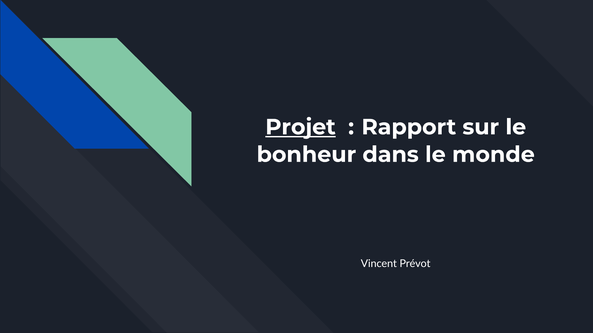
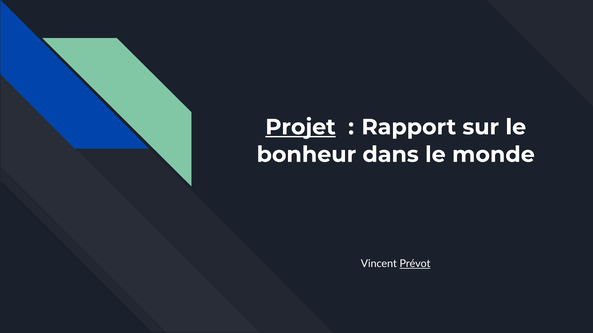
Prévot underline: none -> present
